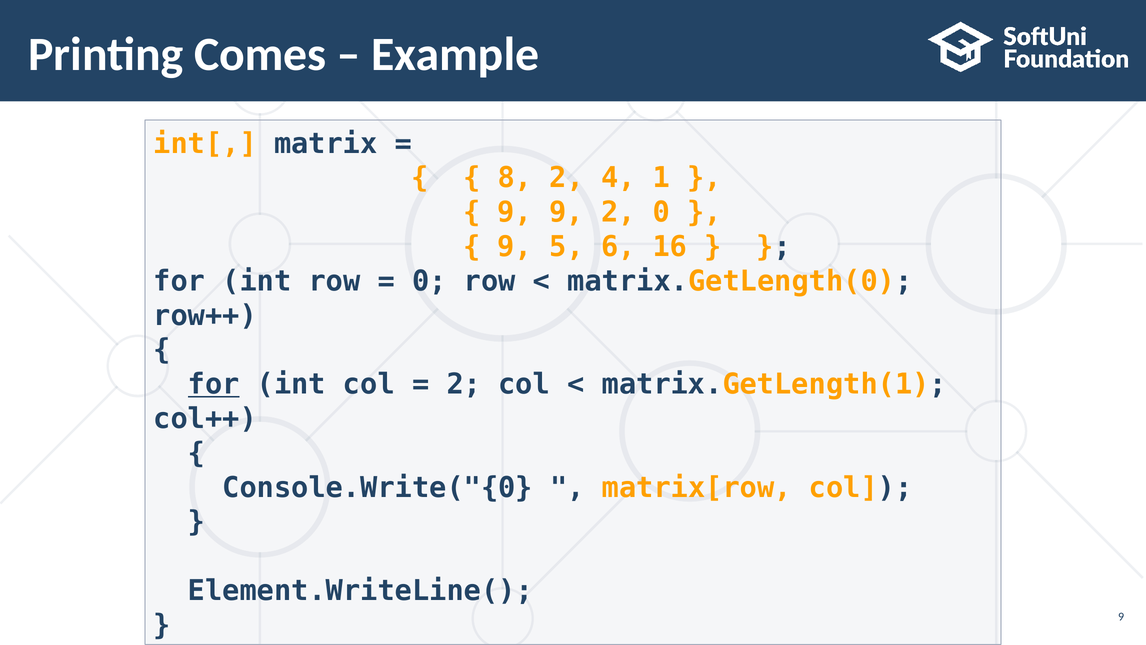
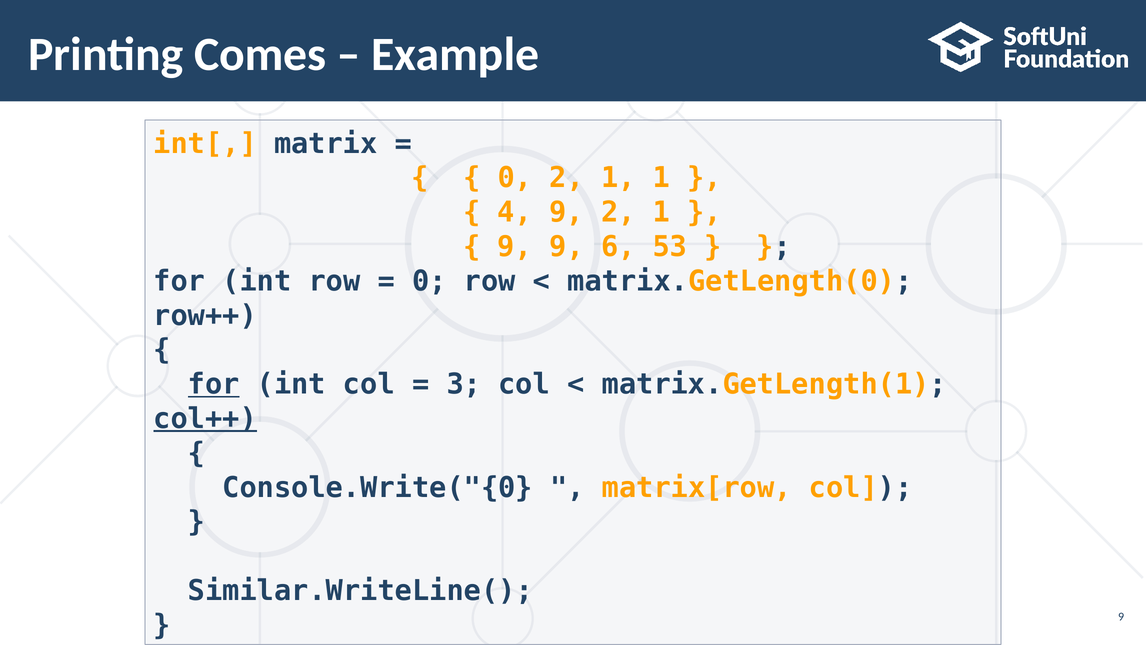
8 at (515, 178): 8 -> 0
4 at (618, 178): 4 -> 1
9 at (515, 212): 9 -> 4
9 2 0: 0 -> 1
9 5: 5 -> 9
16: 16 -> 53
2 at (464, 384): 2 -> 3
col++ underline: none -> present
Element.WriteLine(: Element.WriteLine( -> Similar.WriteLine(
